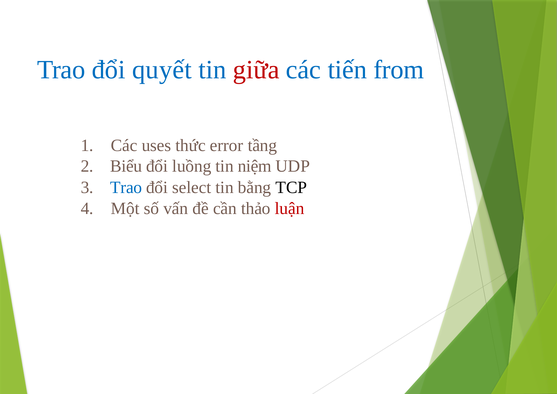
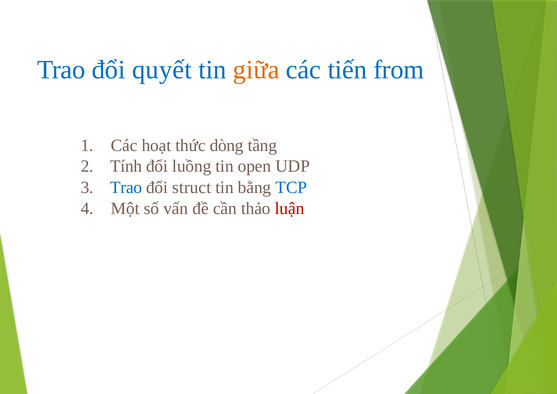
giữa colour: red -> orange
uses: uses -> hoạt
error: error -> dòng
Biểu: Biểu -> Tính
niệm: niệm -> open
select: select -> struct
TCP colour: black -> blue
